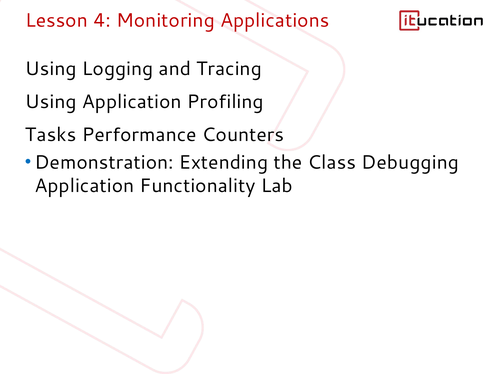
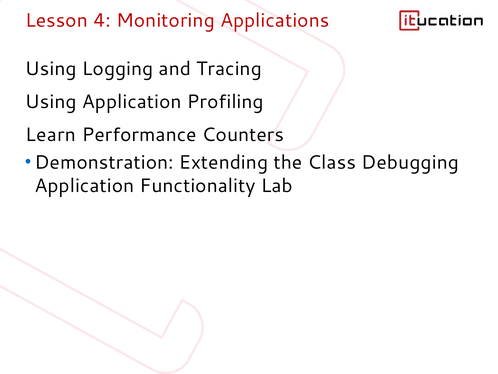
Tasks: Tasks -> Learn
